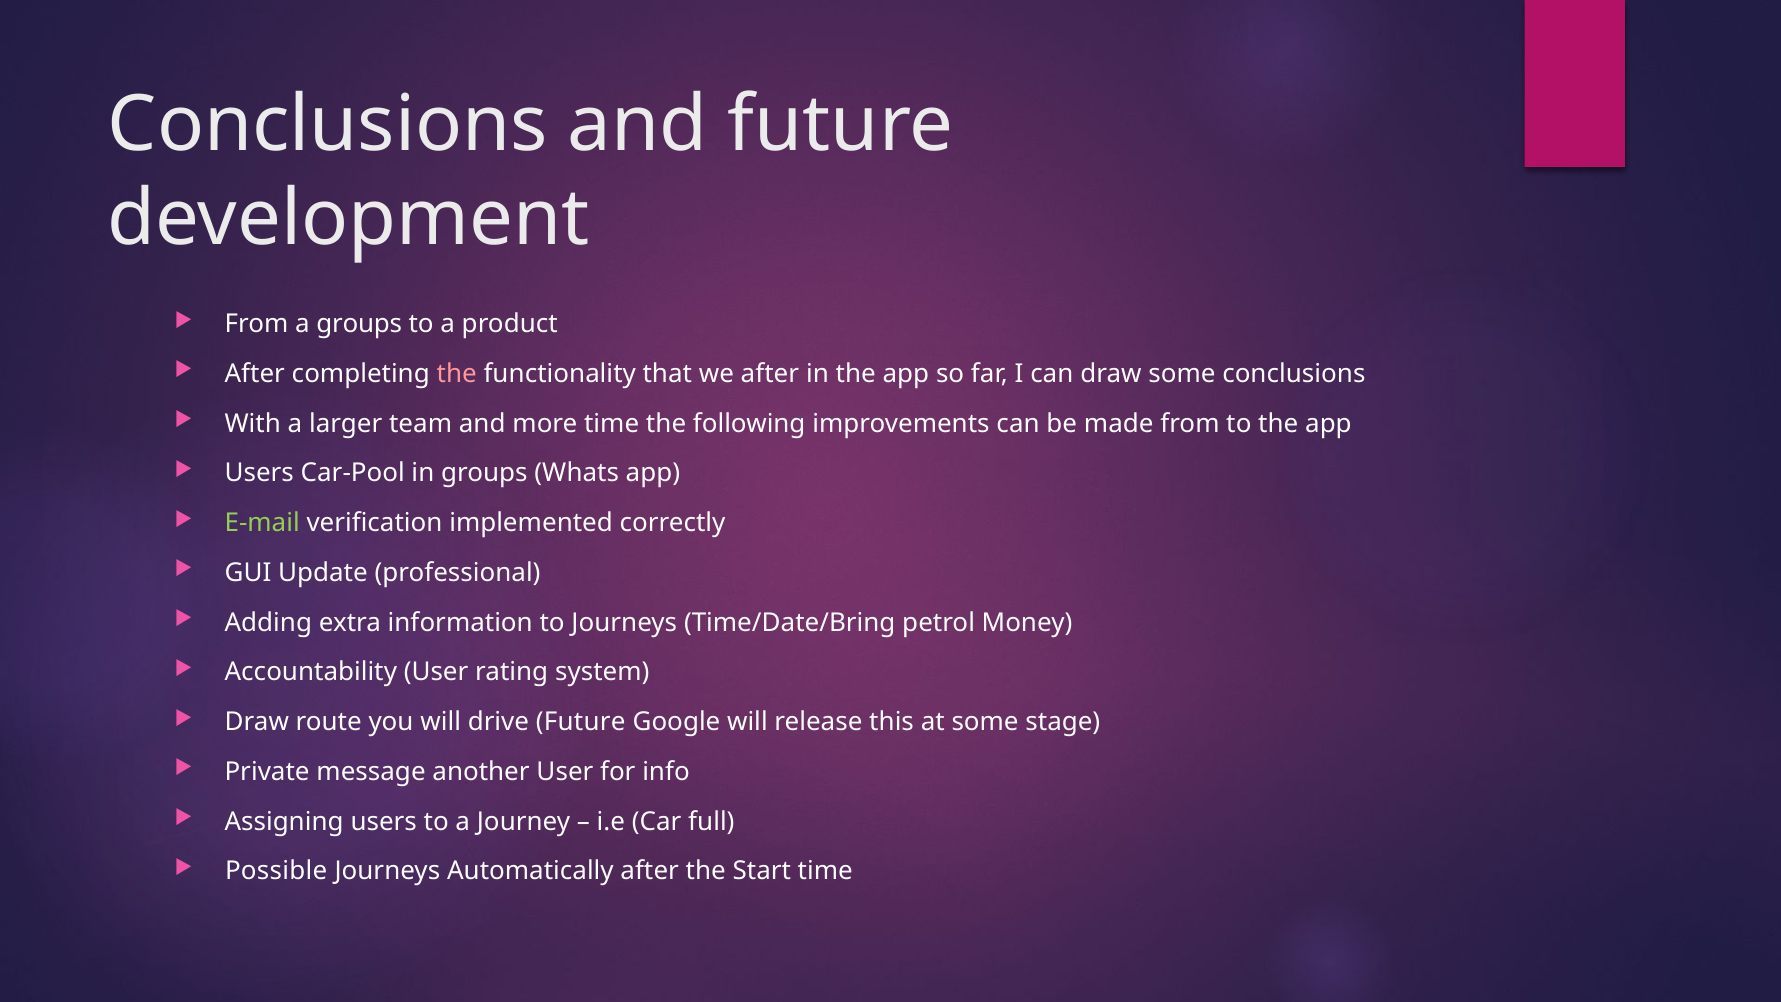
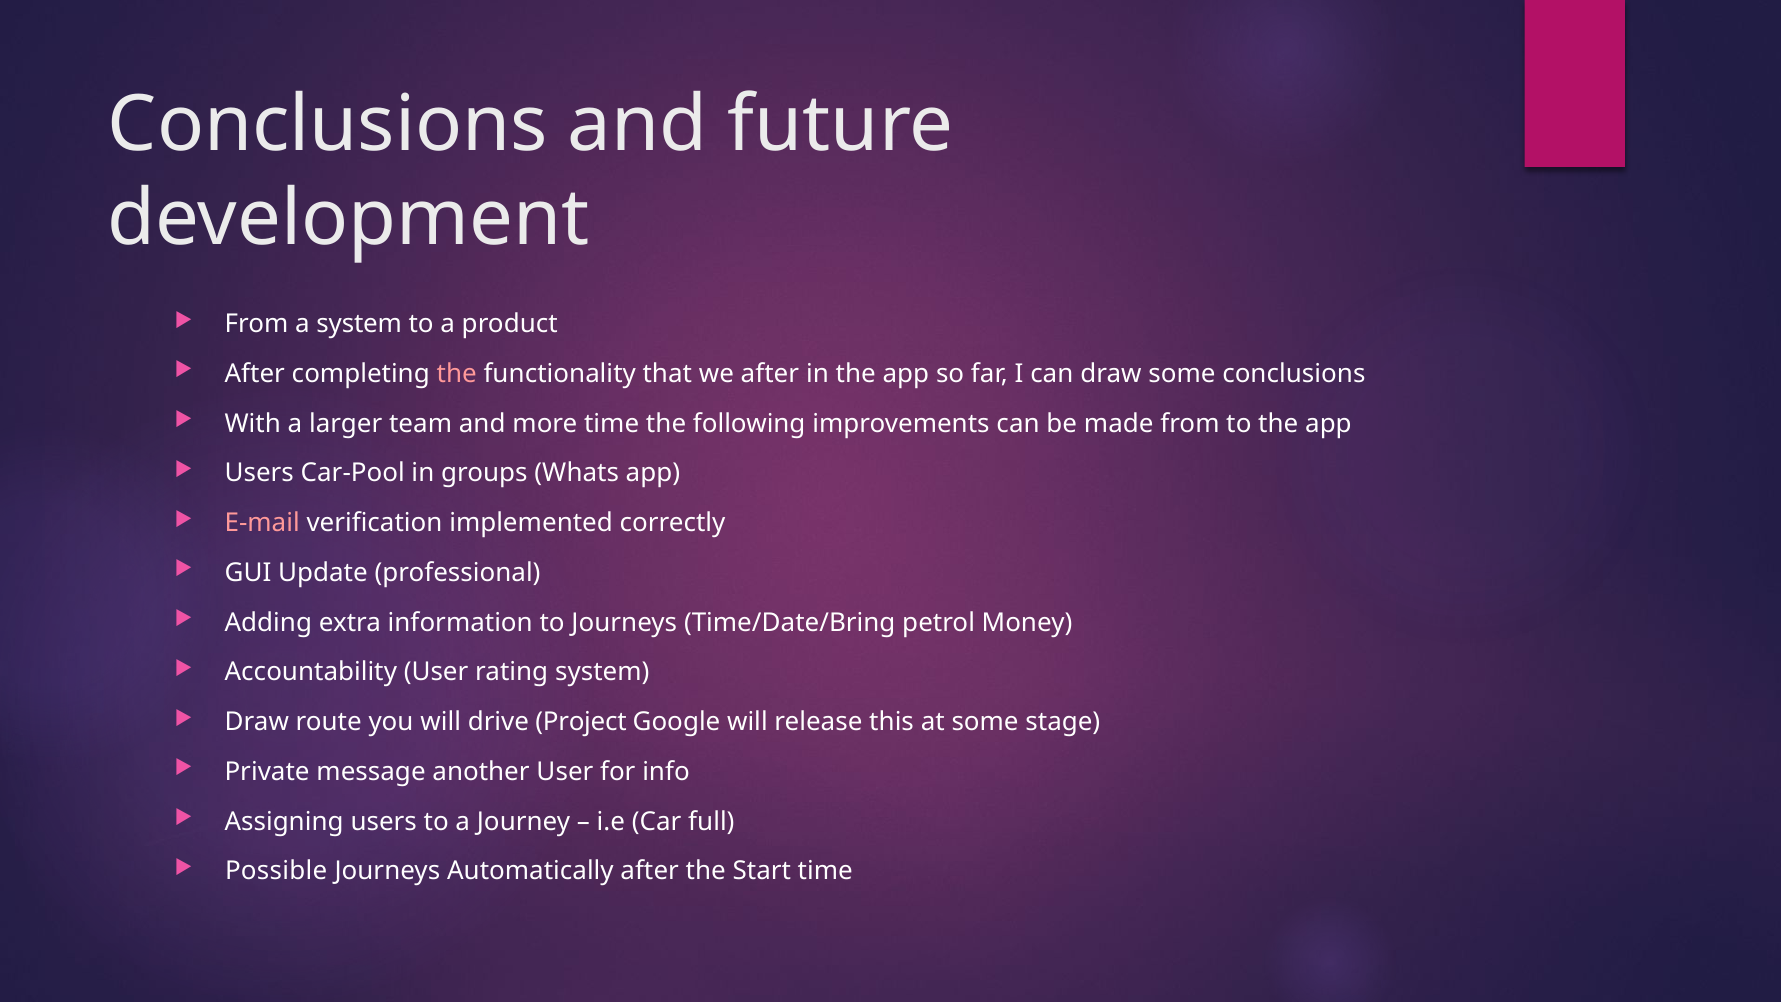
a groups: groups -> system
E-mail colour: light green -> pink
drive Future: Future -> Project
